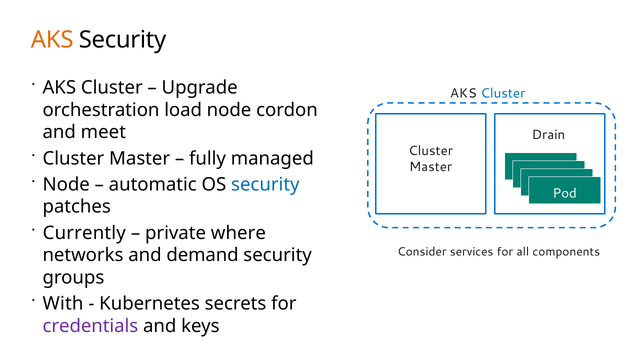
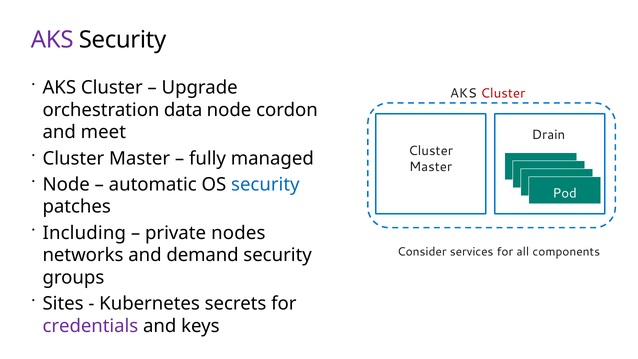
AKS at (52, 40) colour: orange -> purple
Cluster at (503, 93) colour: blue -> red
load: load -> data
Currently: Currently -> Including
where: where -> nodes
With: With -> Sites
